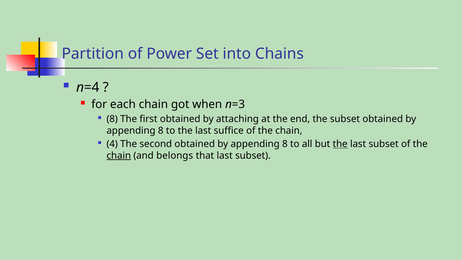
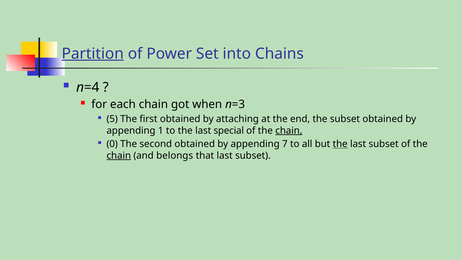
Partition underline: none -> present
8 at (112, 119): 8 -> 5
8 at (161, 130): 8 -> 1
suffice: suffice -> special
chain at (289, 130) underline: none -> present
4: 4 -> 0
8 at (285, 144): 8 -> 7
